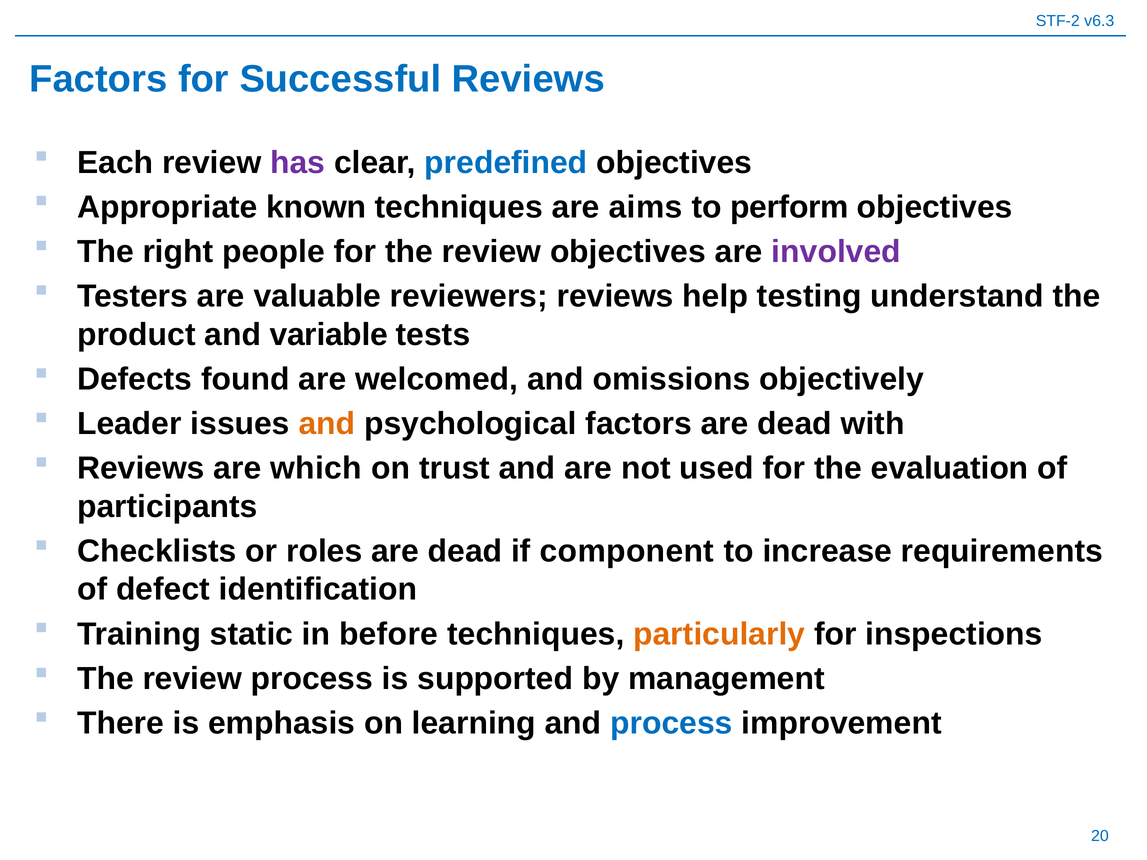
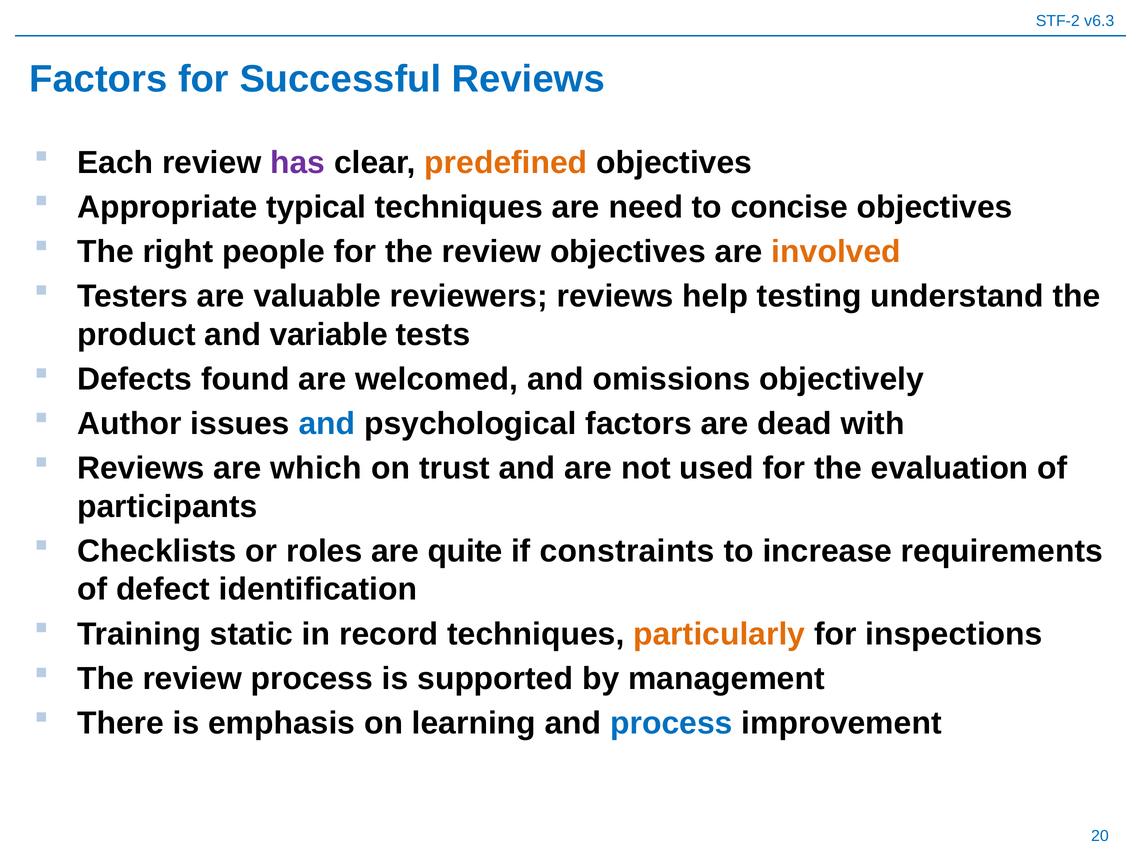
predefined colour: blue -> orange
known: known -> typical
aims: aims -> need
perform: perform -> concise
involved colour: purple -> orange
Leader: Leader -> Author
and at (327, 424) colour: orange -> blue
roles are dead: dead -> quite
component: component -> constraints
before: before -> record
